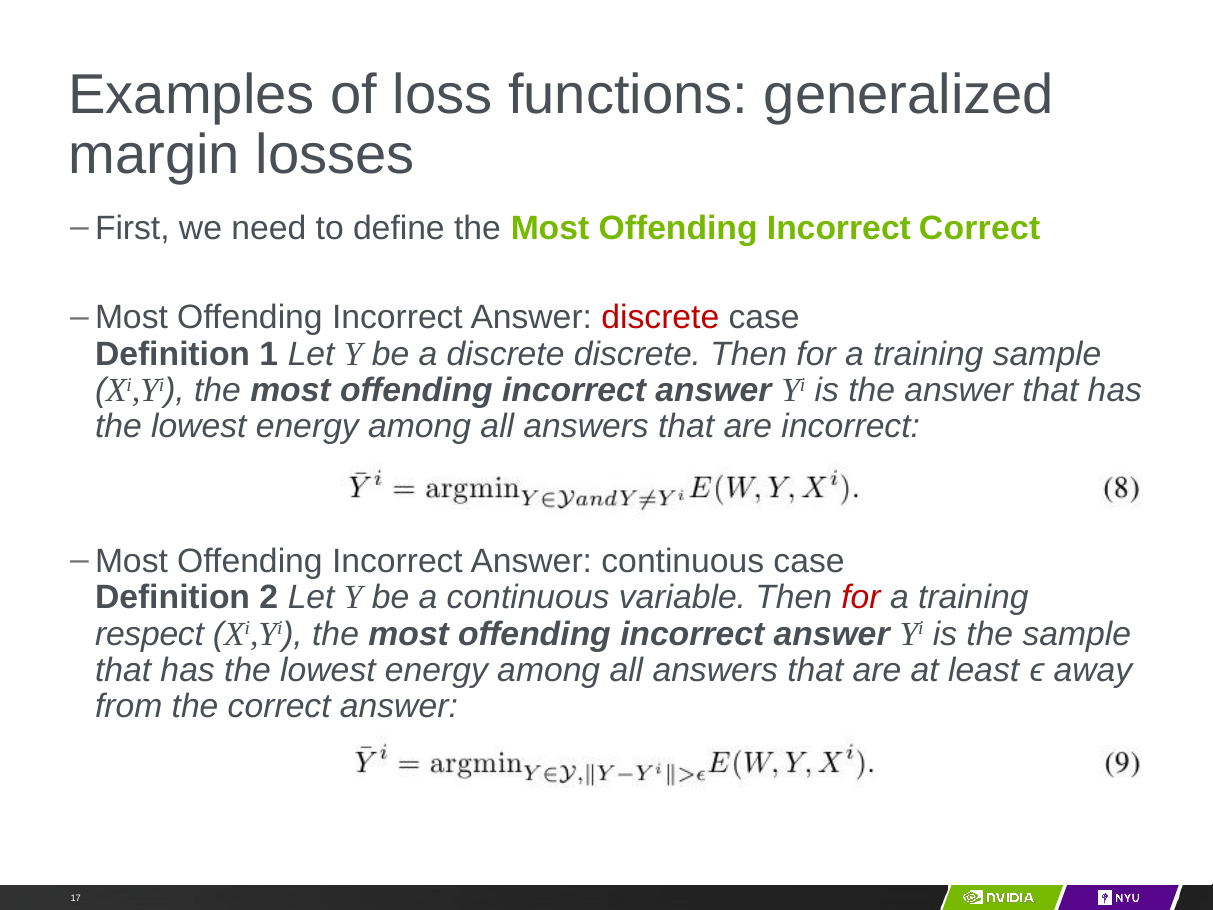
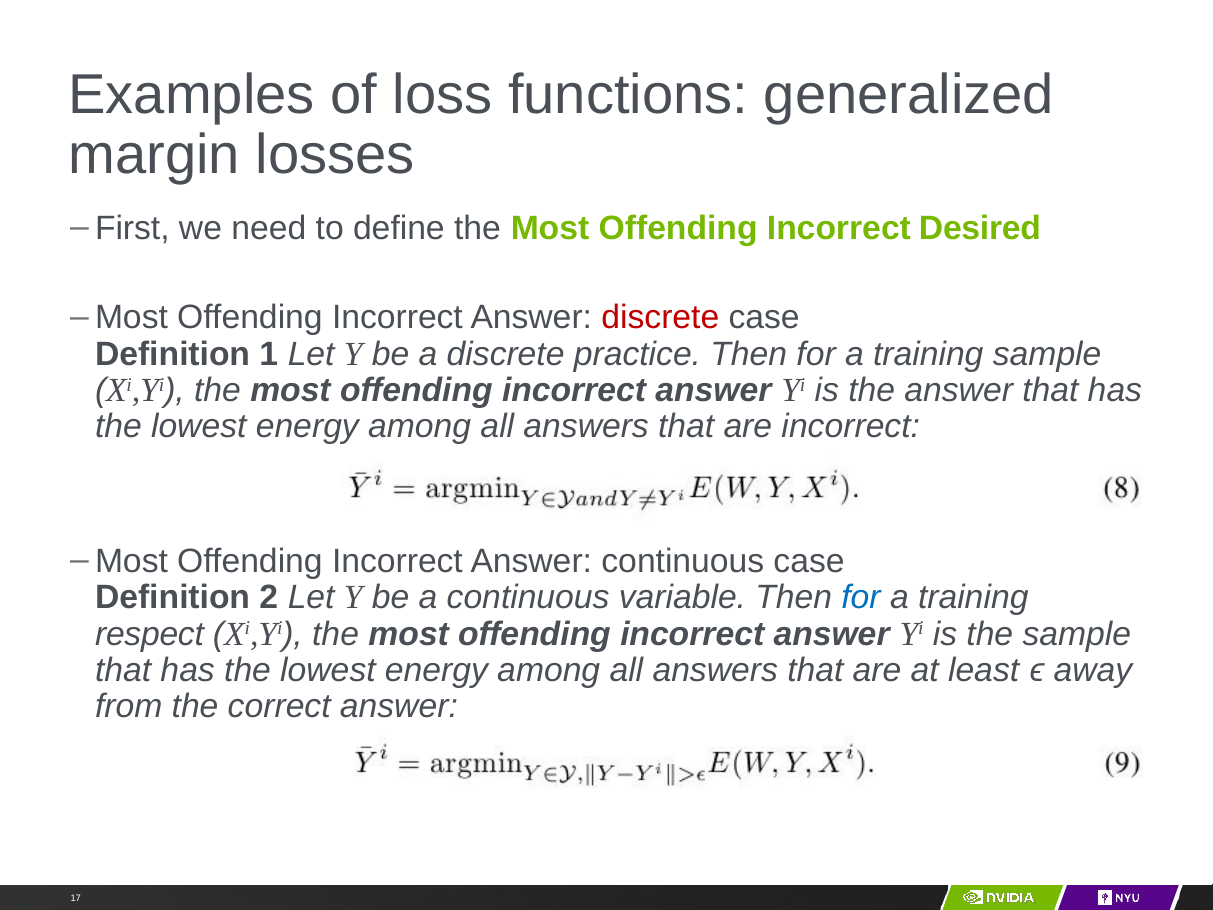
Incorrect Correct: Correct -> Desired
discrete discrete: discrete -> practice
for at (861, 597) colour: red -> blue
